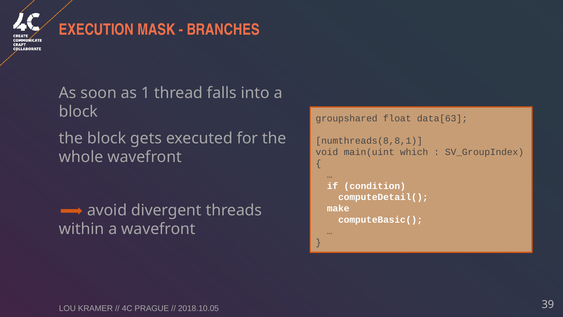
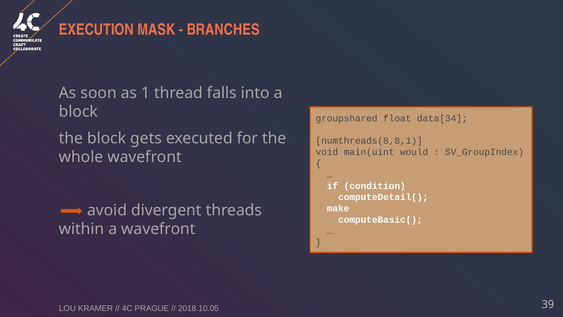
data[63: data[63 -> data[34
which: which -> would
